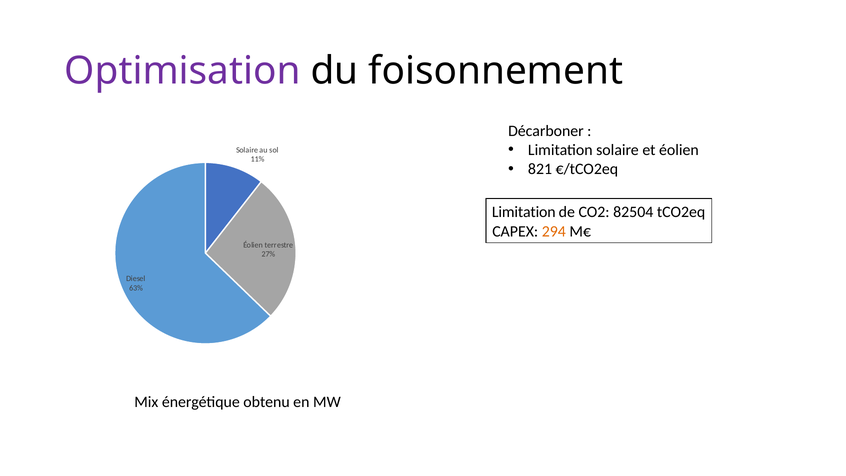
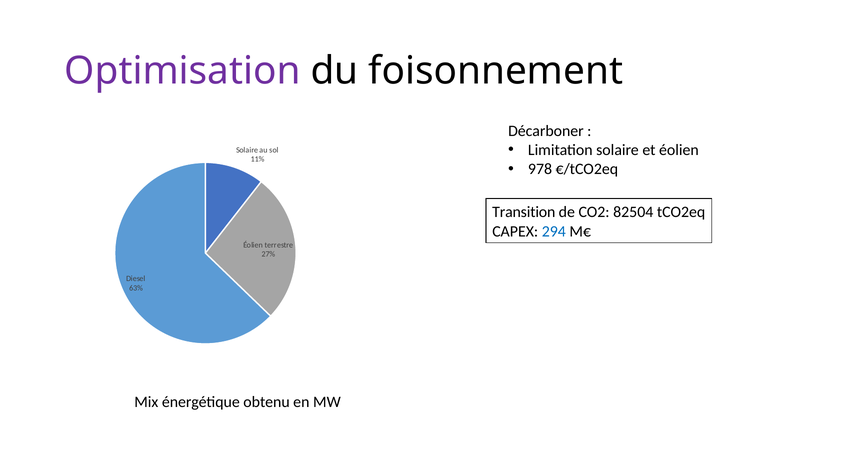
821: 821 -> 978
Limitation at (524, 212): Limitation -> Transition
294 colour: orange -> blue
